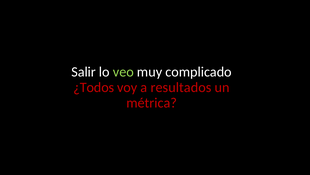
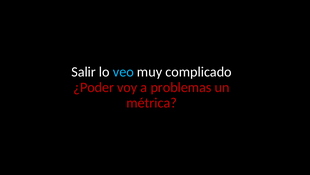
veo colour: light green -> light blue
¿Todos: ¿Todos -> ¿Poder
resultados: resultados -> problemas
